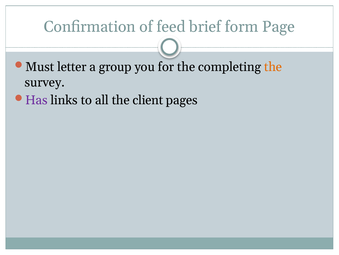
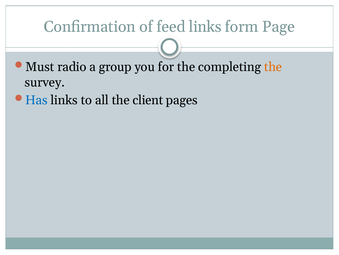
feed brief: brief -> links
letter: letter -> radio
Has colour: purple -> blue
